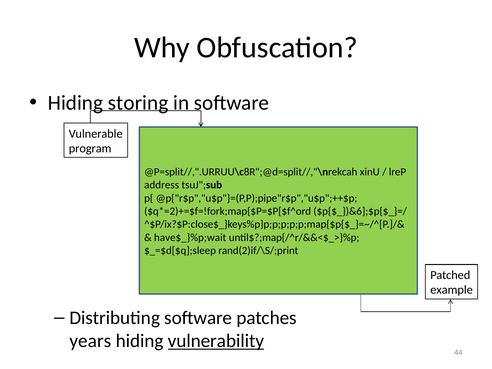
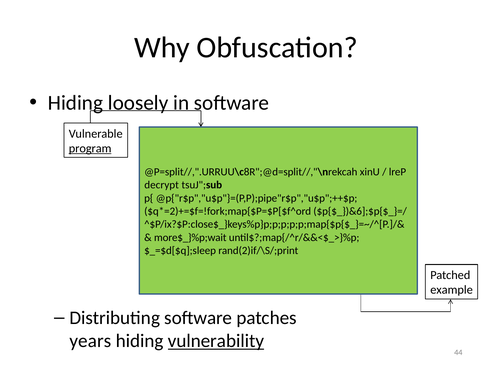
storing: storing -> loosely
program underline: none -> present
address: address -> decrypt
have$_}%p;wait: have$_}%p;wait -> more$_}%p;wait
